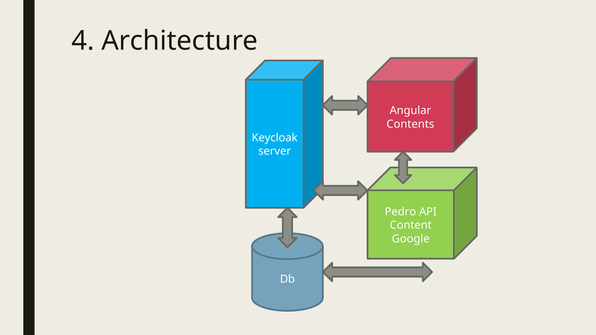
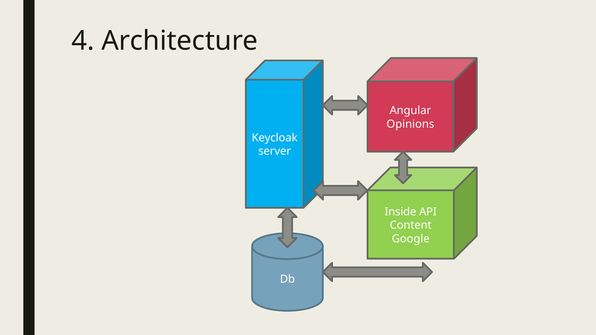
Contents: Contents -> Opinions
Pedro: Pedro -> Inside
